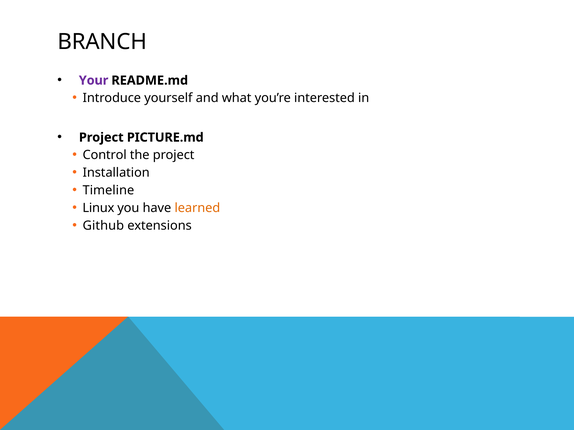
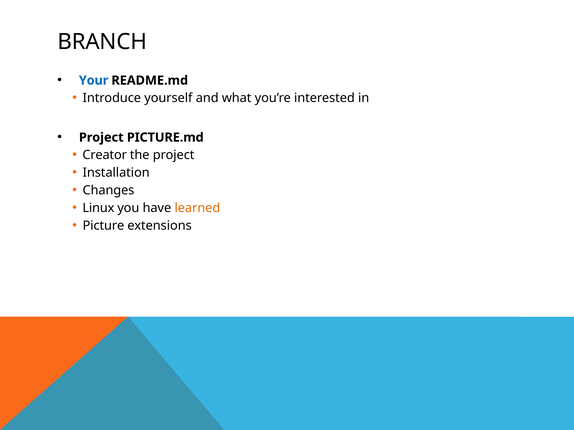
Your colour: purple -> blue
Control: Control -> Creator
Timeline: Timeline -> Changes
Github: Github -> Picture
